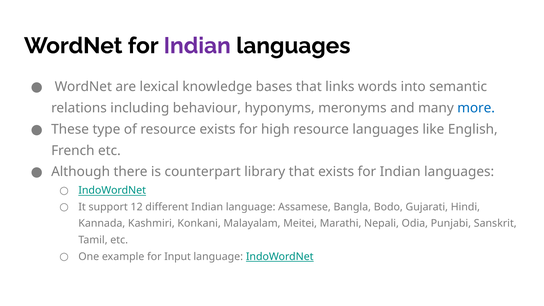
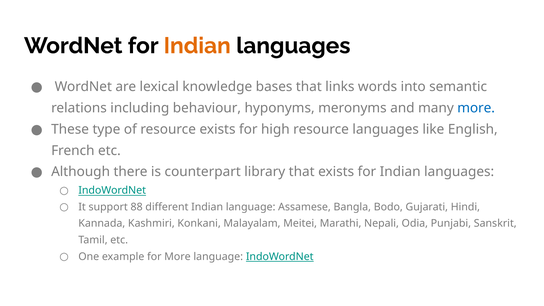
Indian at (197, 46) colour: purple -> orange
12: 12 -> 88
for Input: Input -> More
